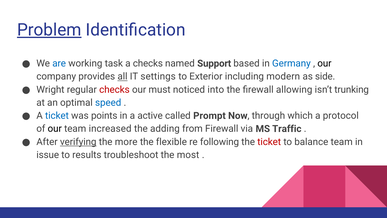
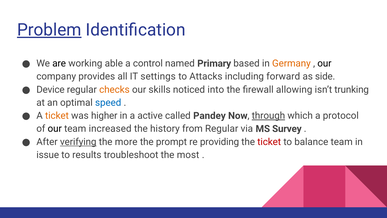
are colour: blue -> black
task: task -> able
a checks: checks -> control
Support: Support -> Primary
Germany colour: blue -> orange
all underline: present -> none
Exterior: Exterior -> Attacks
modern: modern -> forward
Wright: Wright -> Device
checks at (114, 89) colour: red -> orange
must: must -> skills
ticket at (57, 116) colour: blue -> orange
points: points -> higher
Prompt: Prompt -> Pandey
through underline: none -> present
adding: adding -> history
from Firewall: Firewall -> Regular
Traffic: Traffic -> Survey
flexible: flexible -> prompt
following: following -> providing
